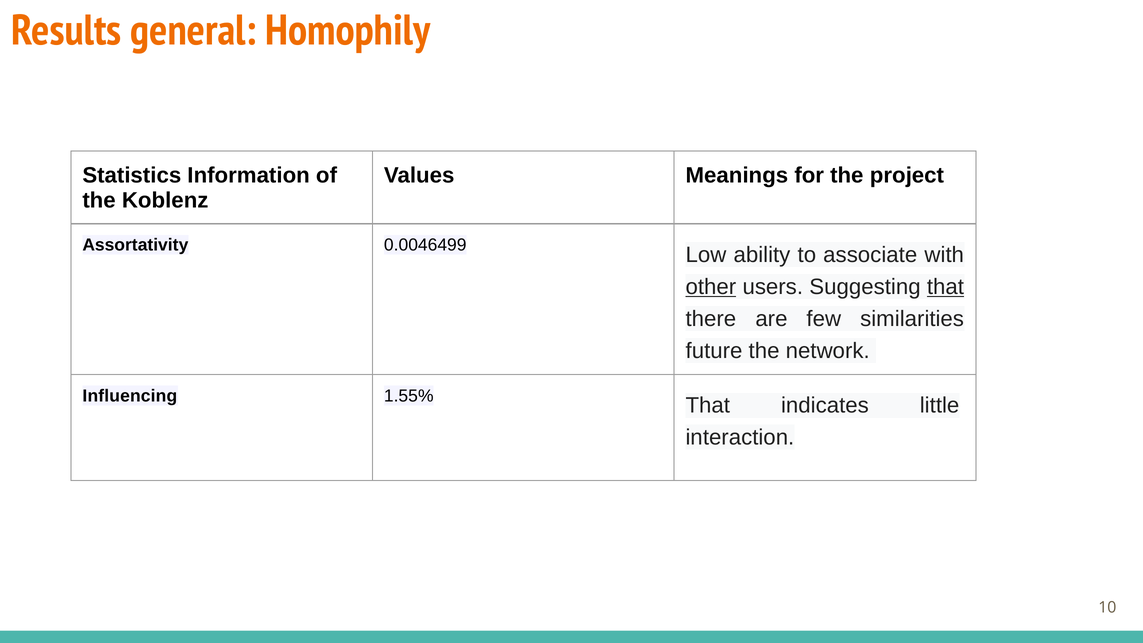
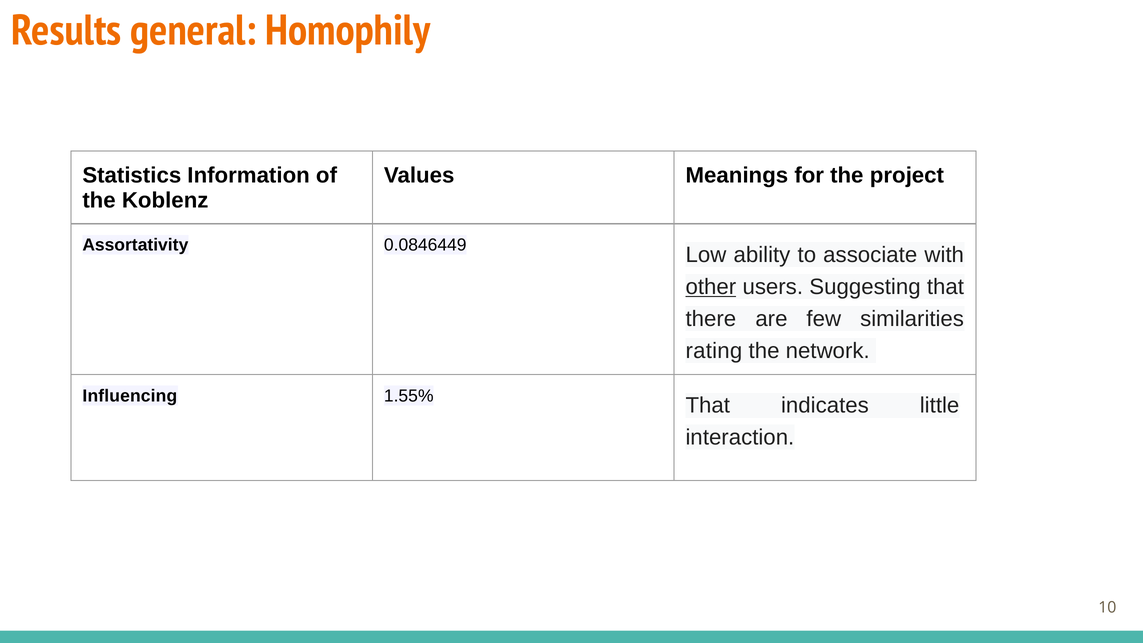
0.0046499: 0.0046499 -> 0.0846449
that at (945, 287) underline: present -> none
future: future -> rating
